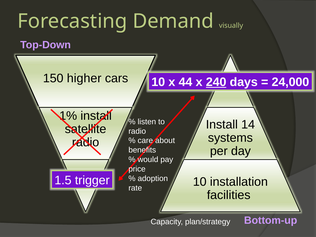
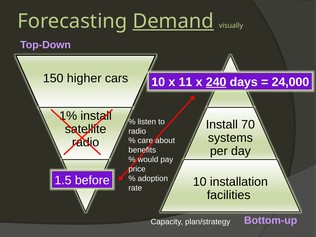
Demand underline: none -> present
44: 44 -> 11
14: 14 -> 70
trigger: trigger -> before
